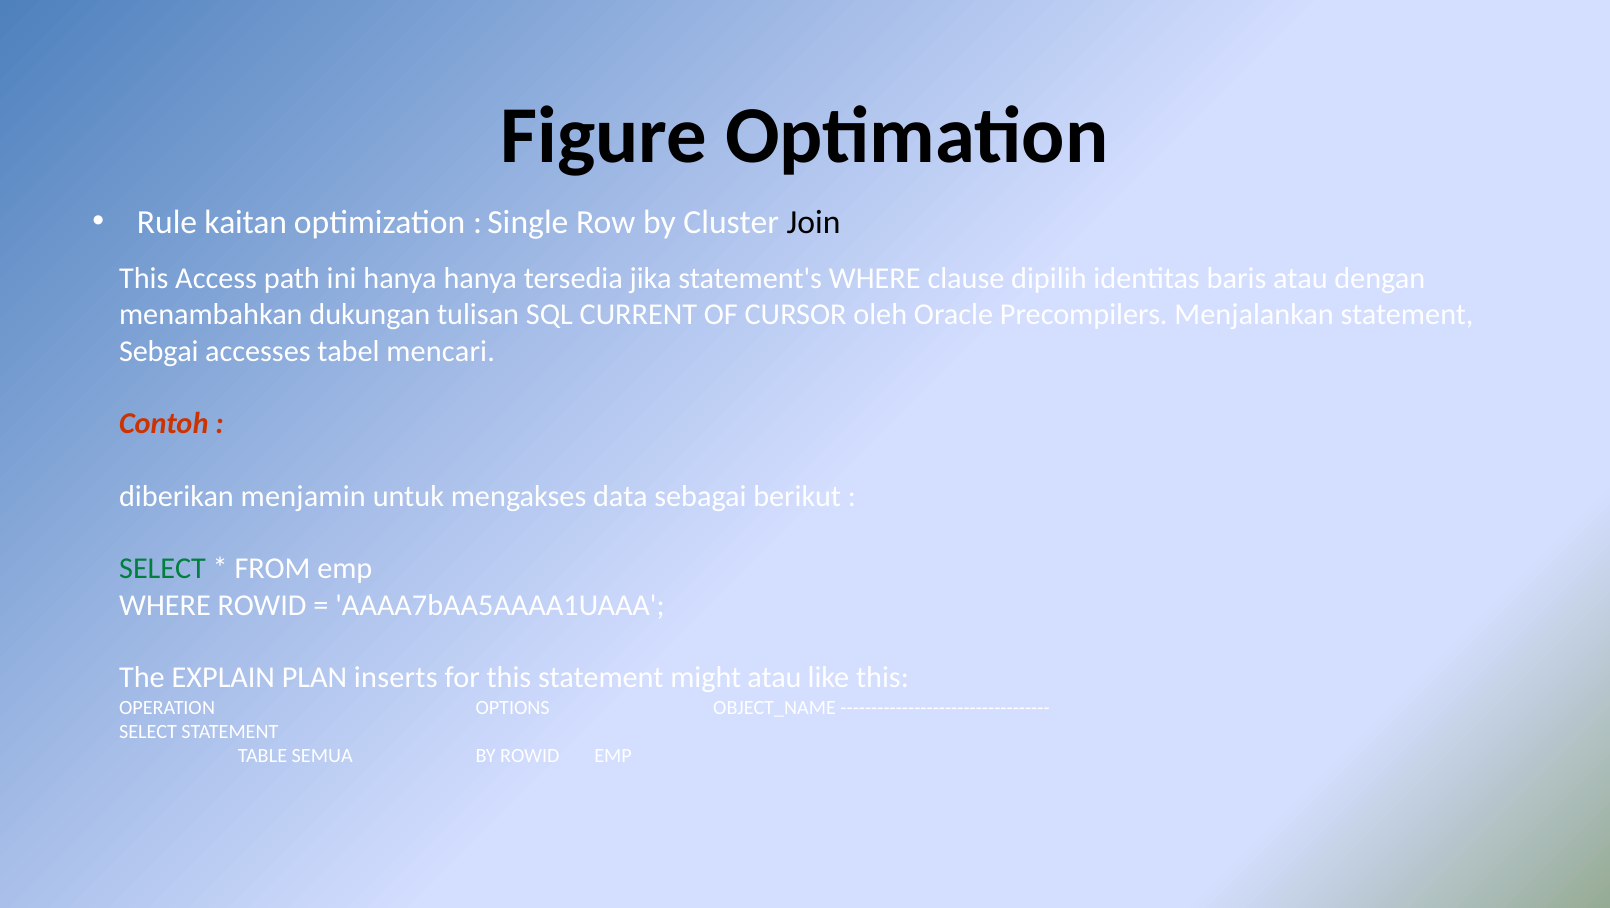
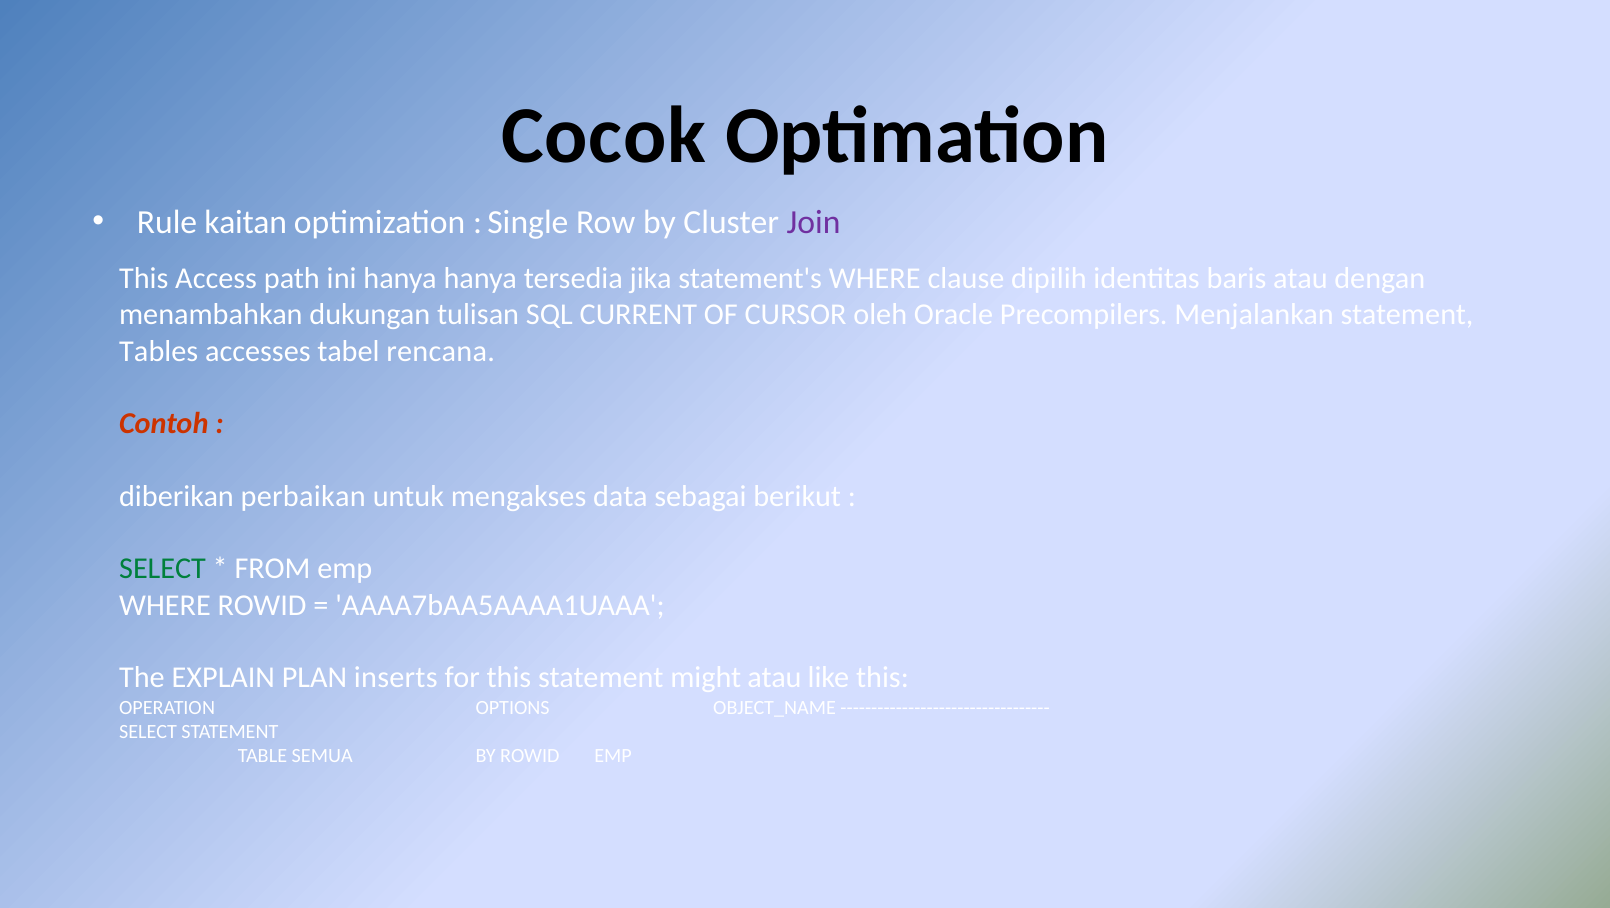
Figure: Figure -> Cocok
Join colour: black -> purple
Sebgai: Sebgai -> Tables
mencari: mencari -> rencana
menjamin: menjamin -> perbaikan
